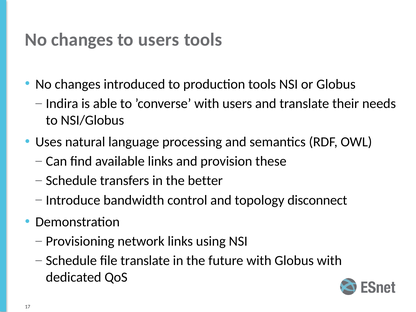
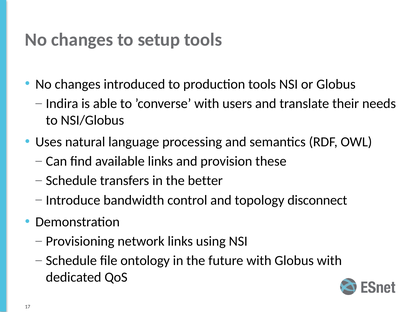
to users: users -> setup
file translate: translate -> ontology
